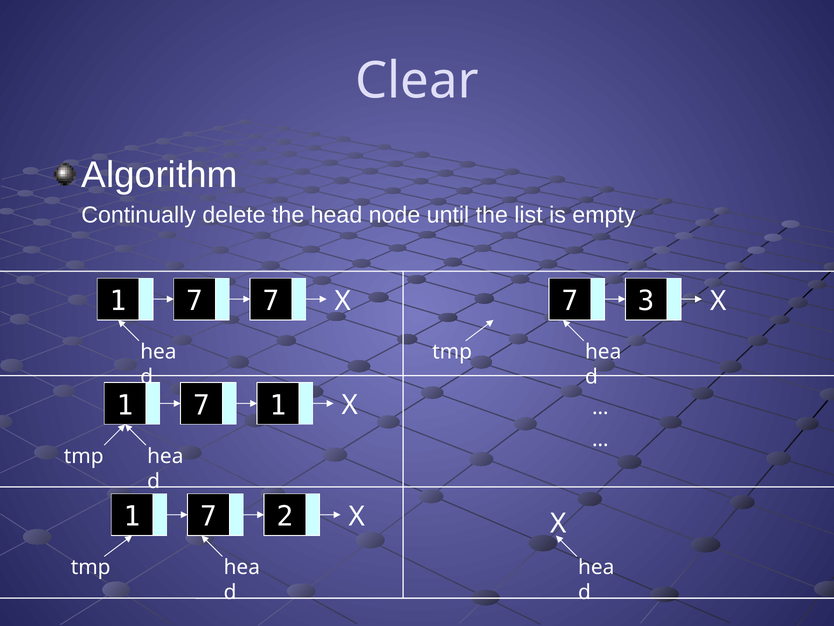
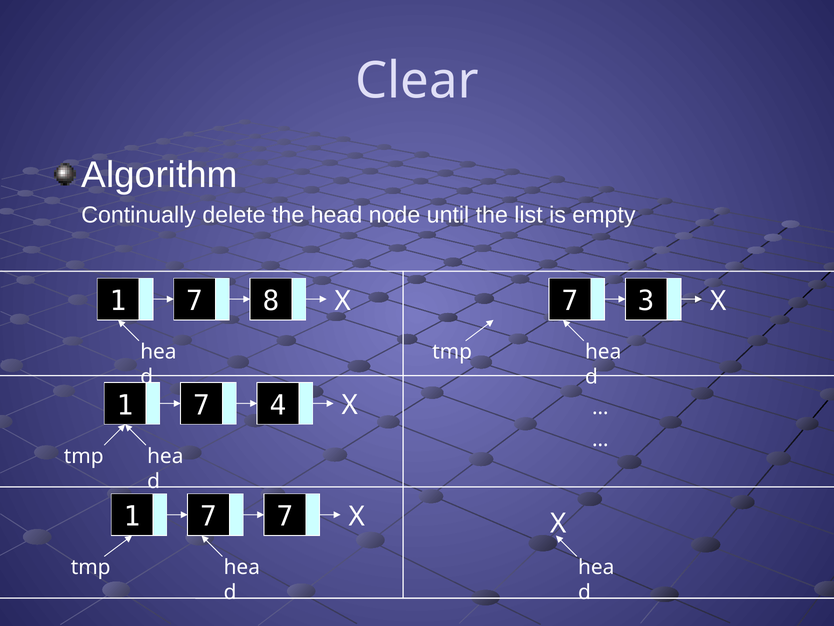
7 7: 7 -> 8
1 at (278, 405): 1 -> 4
7 2: 2 -> 7
